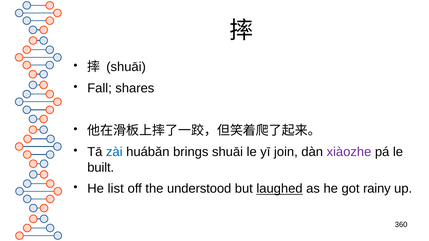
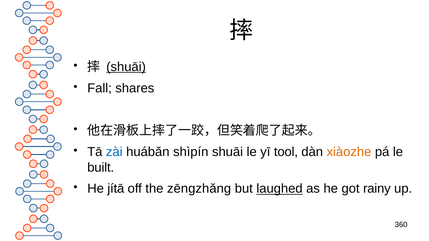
shuāi at (126, 67) underline: none -> present
brings: brings -> shìpín
join: join -> tool
xiàozhe colour: purple -> orange
list: list -> jítā
understood: understood -> zēngzhǎng
